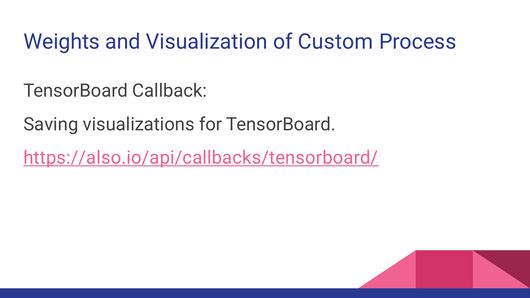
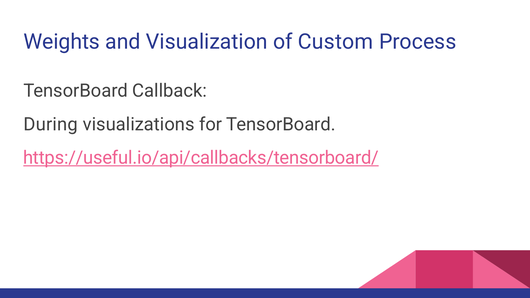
Saving: Saving -> During
https://also.io/api/callbacks/tensorboard/: https://also.io/api/callbacks/tensorboard/ -> https://useful.io/api/callbacks/tensorboard/
